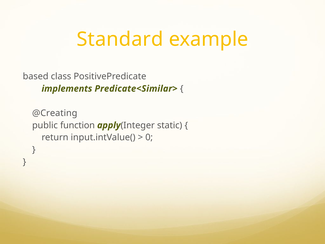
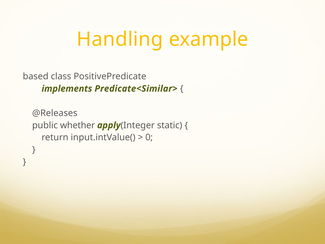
Standard: Standard -> Handling
@Creating: @Creating -> @Releases
function: function -> whether
